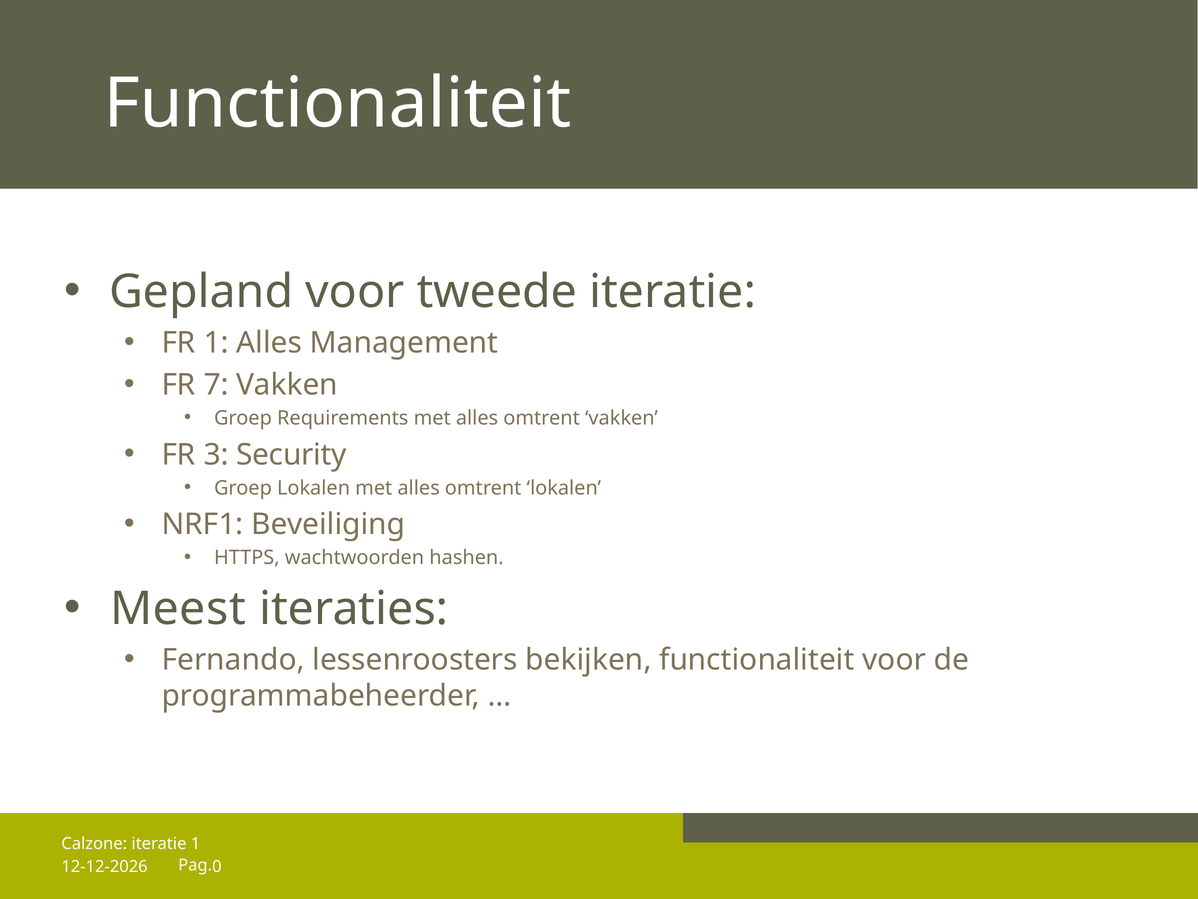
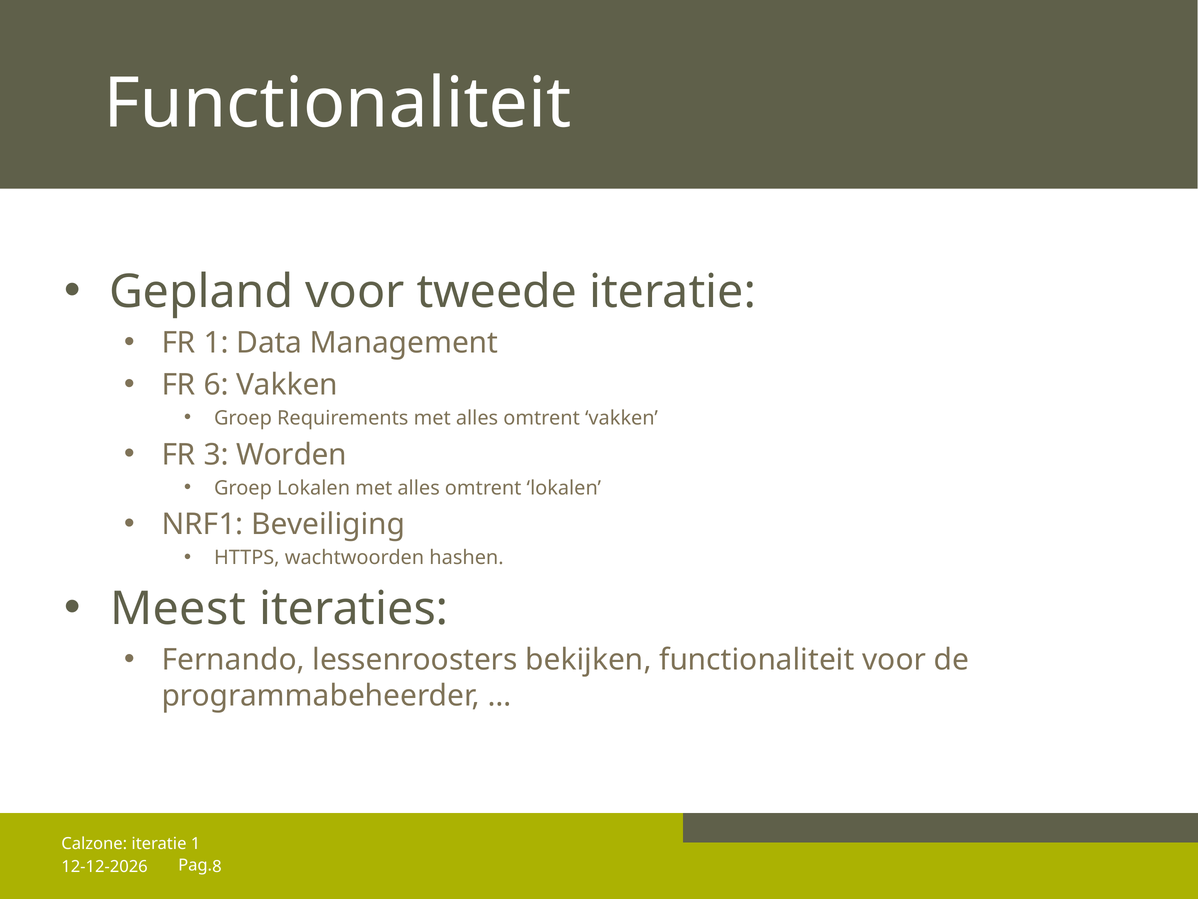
1 Alles: Alles -> Data
7: 7 -> 6
Security: Security -> Worden
0: 0 -> 8
